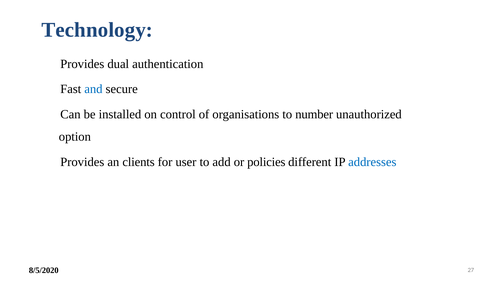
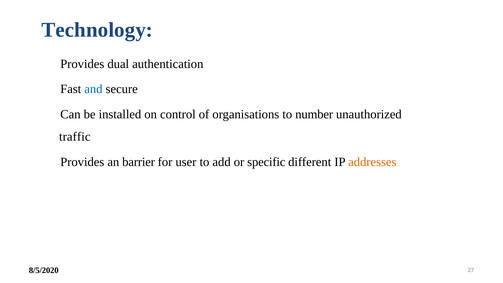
option: option -> traffic
clients: clients -> barrier
policies: policies -> specific
addresses colour: blue -> orange
